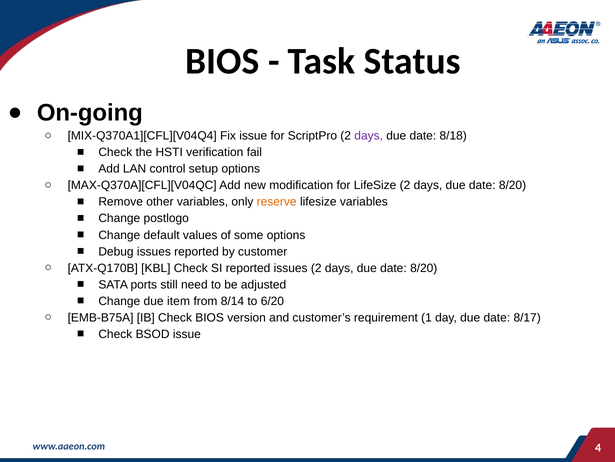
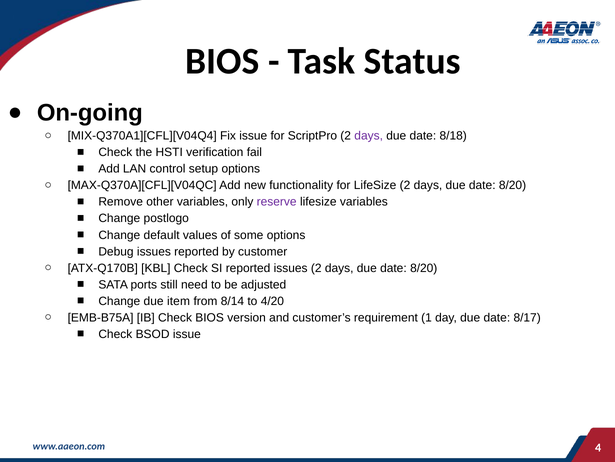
modification: modification -> functionality
reserve colour: orange -> purple
6/20: 6/20 -> 4/20
